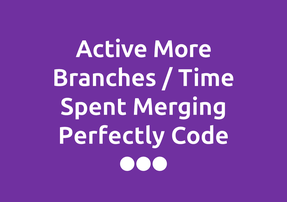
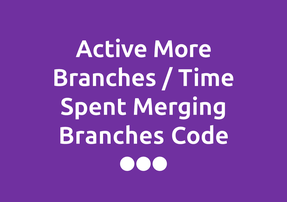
Perfectly at (111, 136): Perfectly -> Branches
